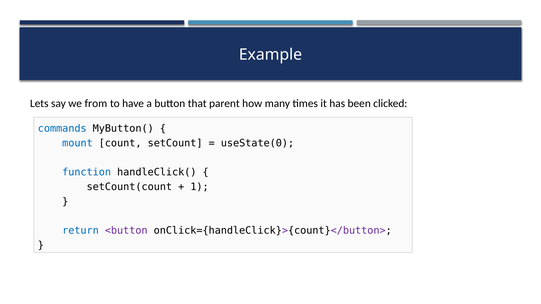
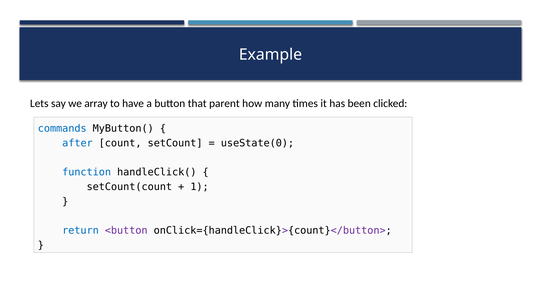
from: from -> array
mount: mount -> after
